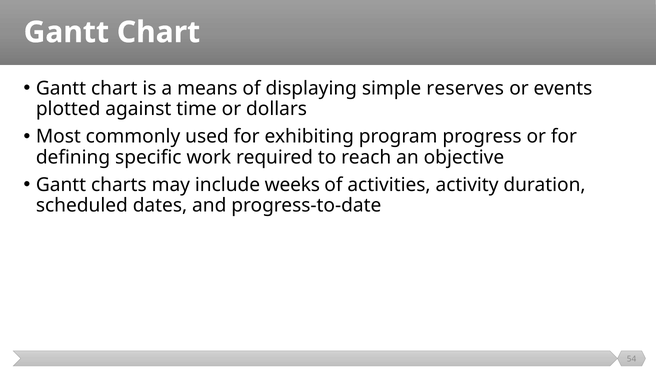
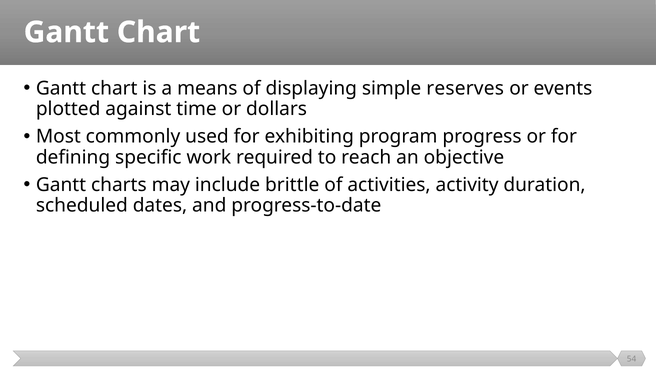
weeks: weeks -> brittle
